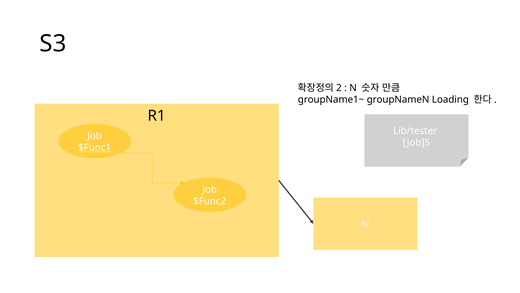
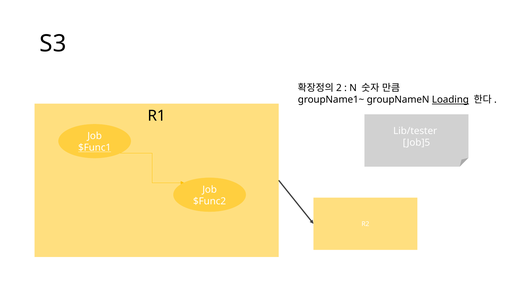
Loading underline: none -> present
